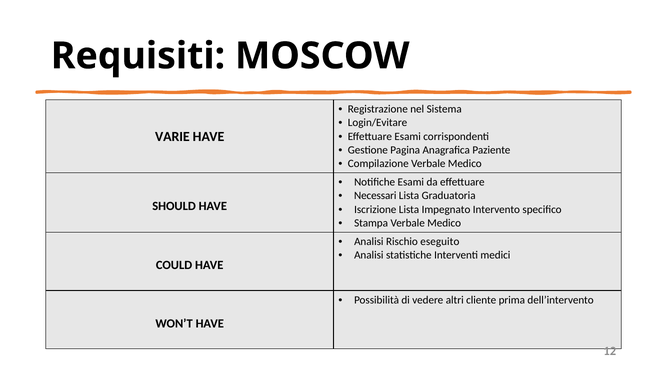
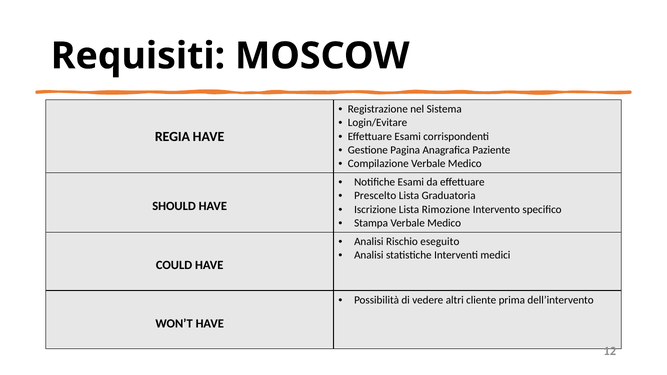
VARIE: VARIE -> REGIA
Necessari: Necessari -> Prescelto
Impegnato: Impegnato -> Rimozione
